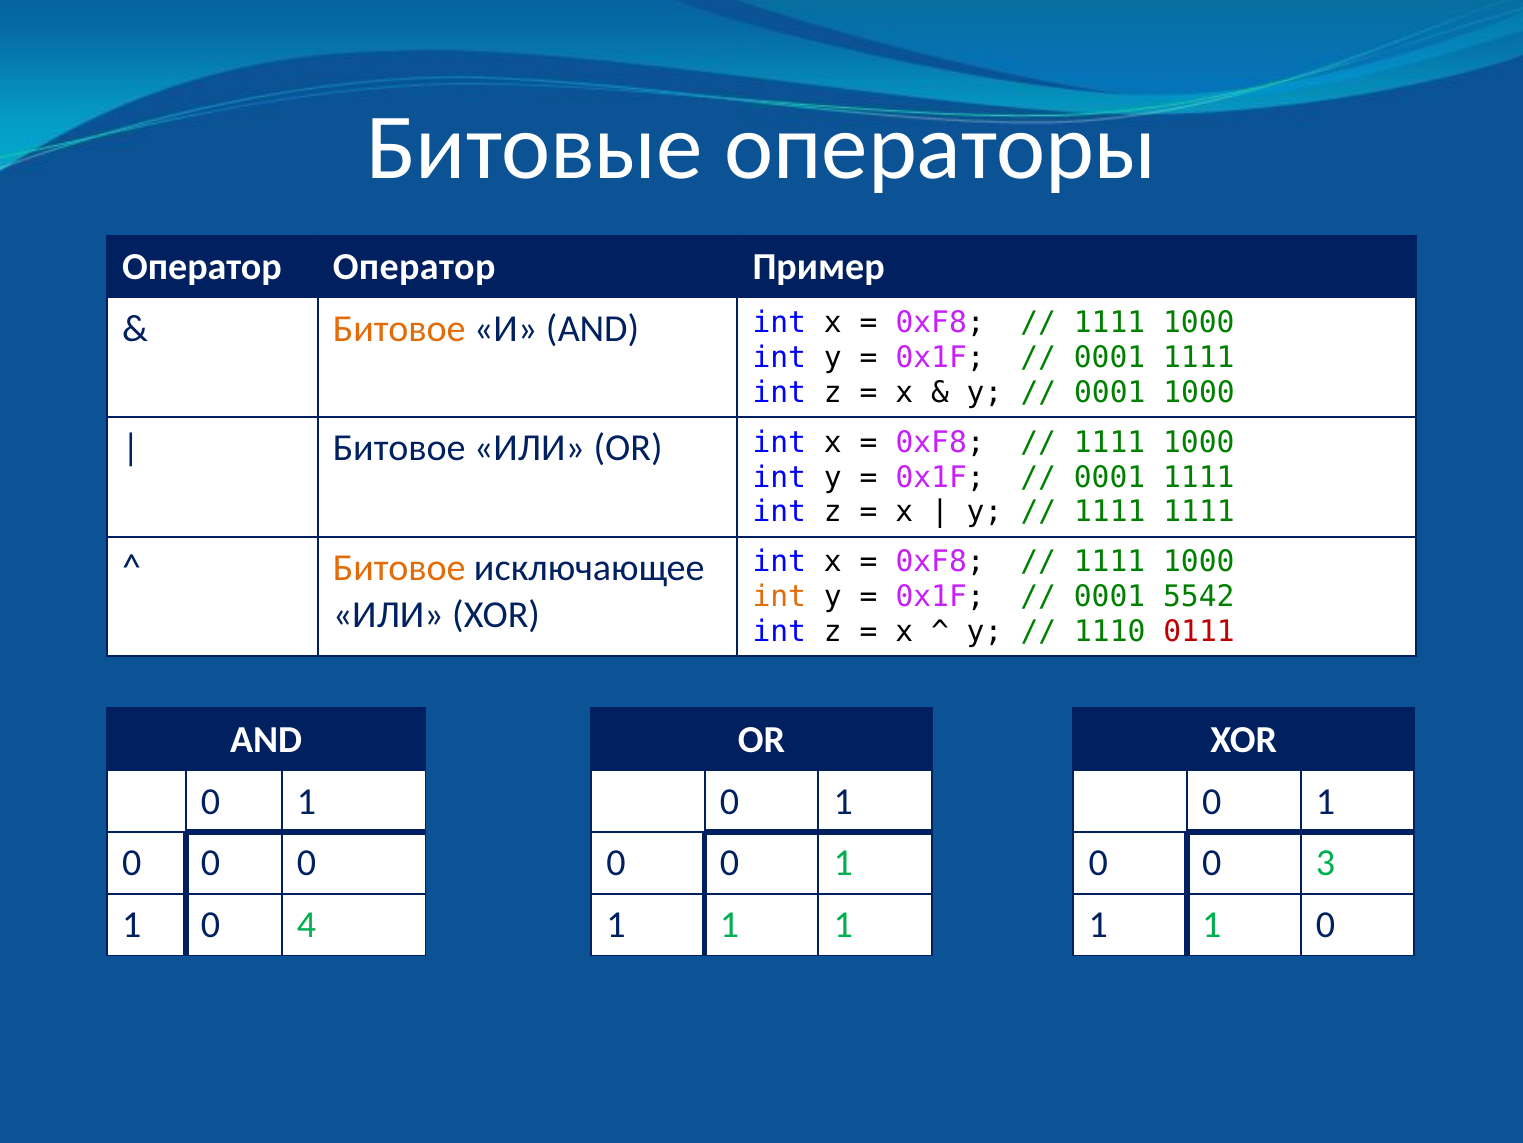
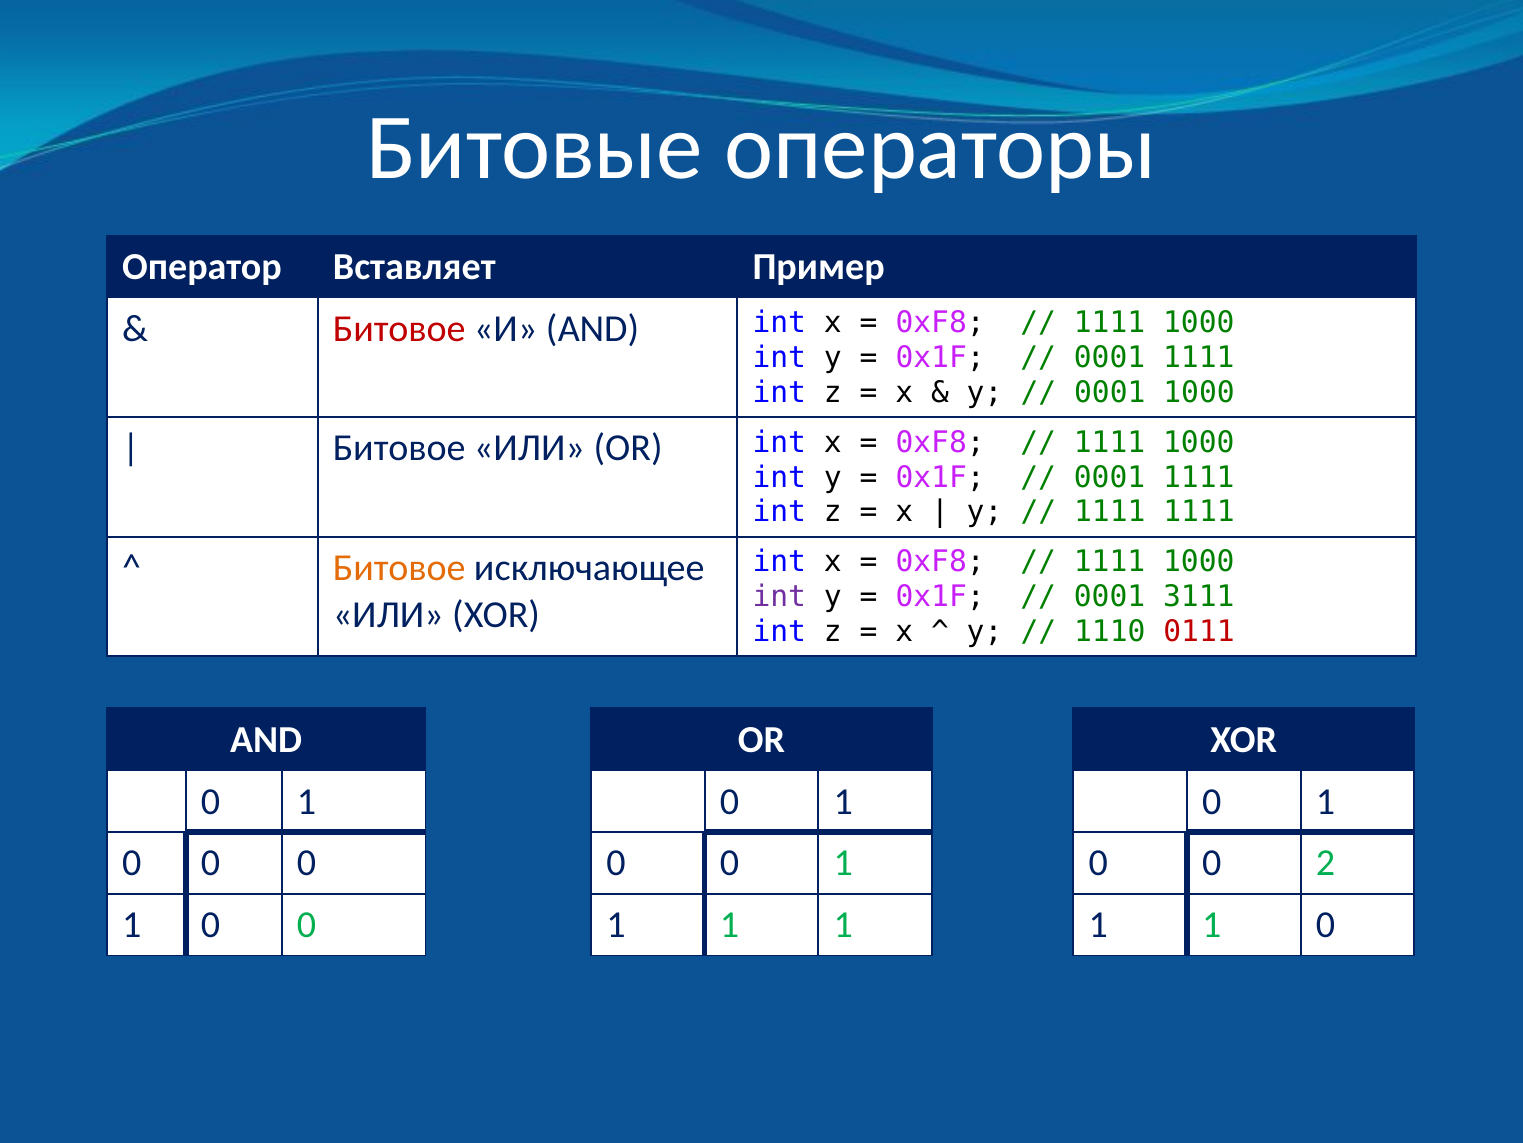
Оператор Оператор: Оператор -> Вставляет
Битовое at (399, 328) colour: orange -> red
int at (779, 597) colour: orange -> purple
5542: 5542 -> 3111
3: 3 -> 2
4 at (307, 924): 4 -> 0
